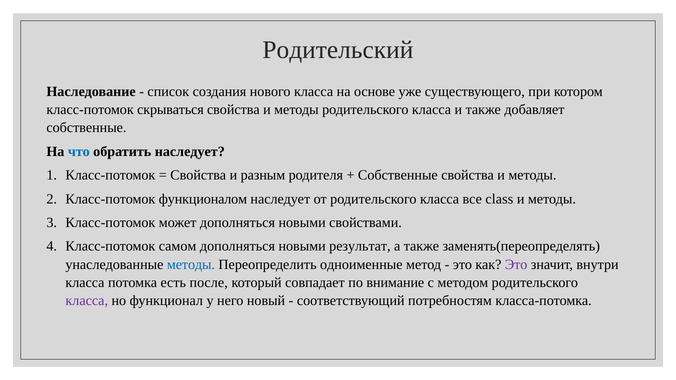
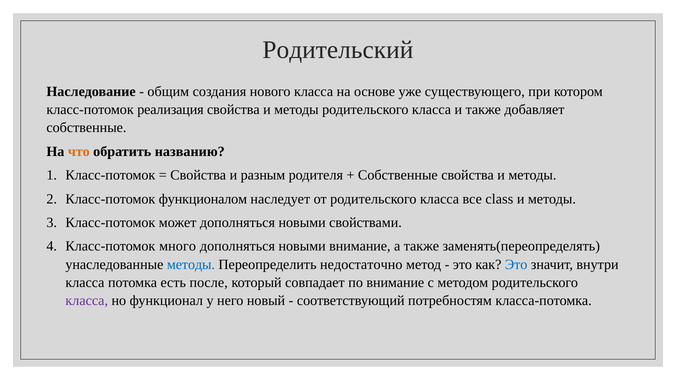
список: список -> общим
скрываться: скрываться -> реализация
что colour: blue -> orange
обратить наследует: наследует -> названию
самом: самом -> много
новыми результат: результат -> внимание
одноименные: одноименные -> недостаточно
Это at (516, 265) colour: purple -> blue
